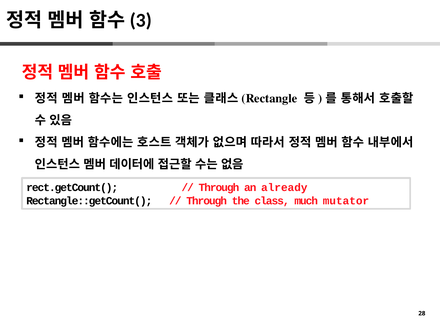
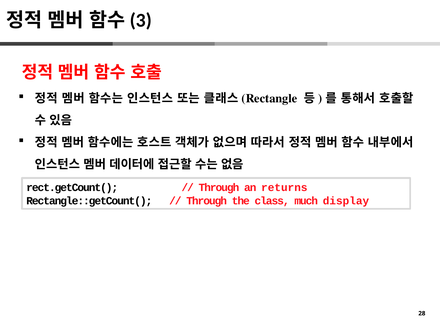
already: already -> returns
mutator: mutator -> display
